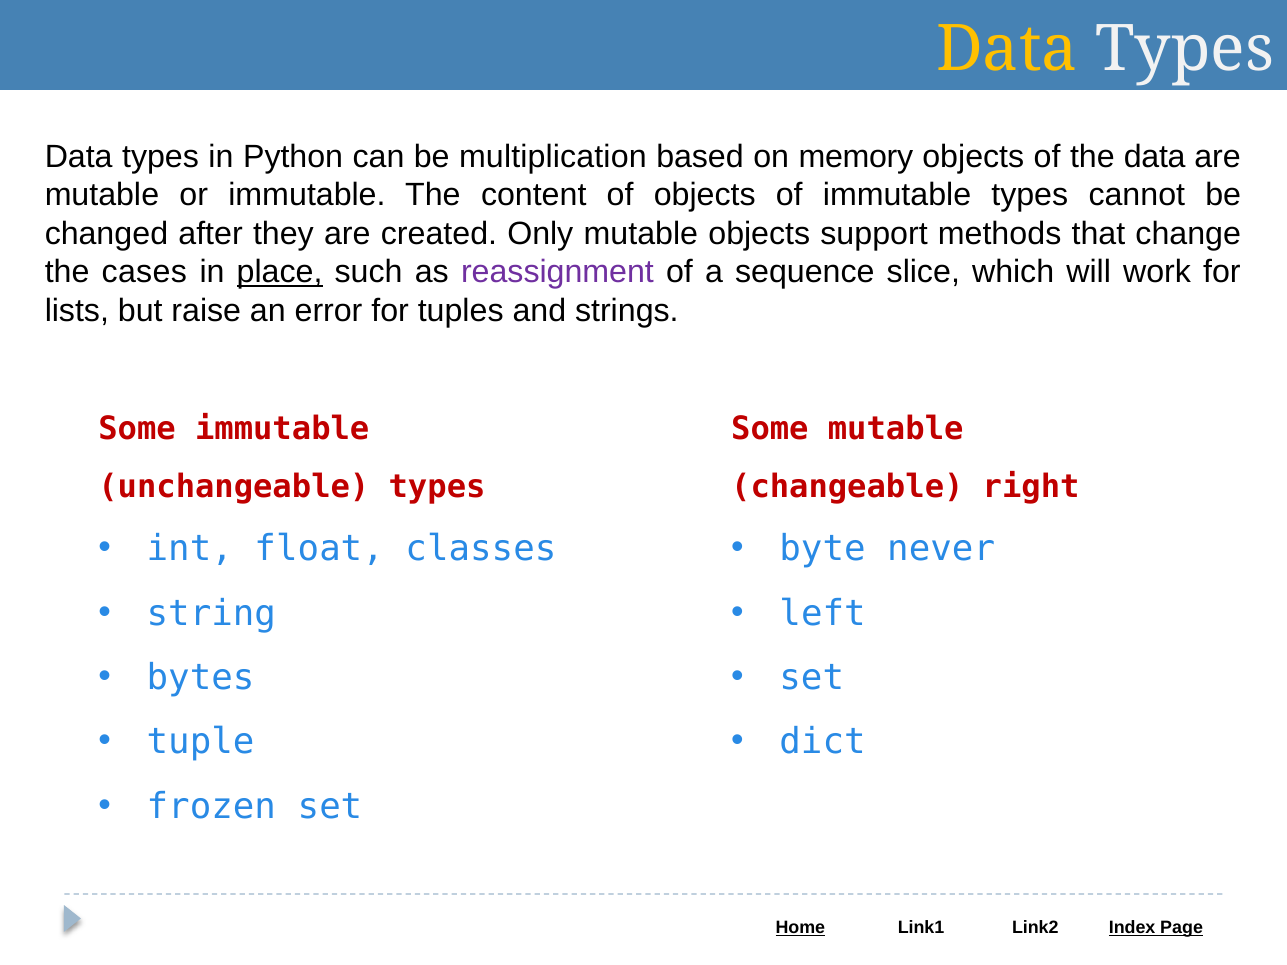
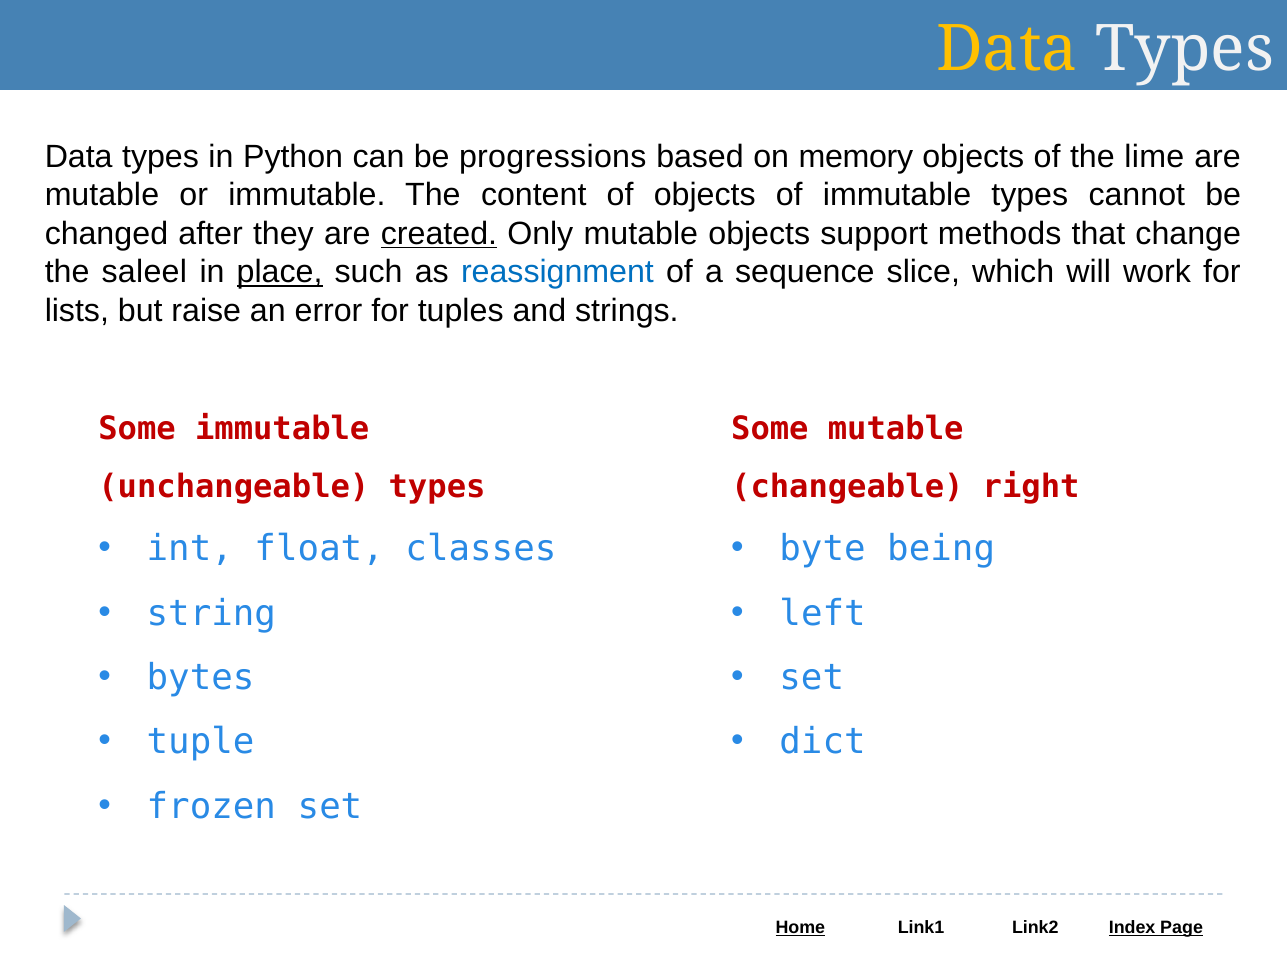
multiplication: multiplication -> progressions
the data: data -> lime
created underline: none -> present
cases: cases -> saleel
reassignment colour: purple -> blue
never: never -> being
